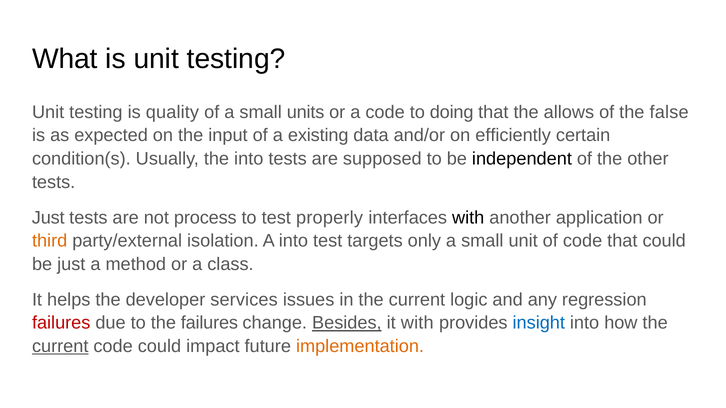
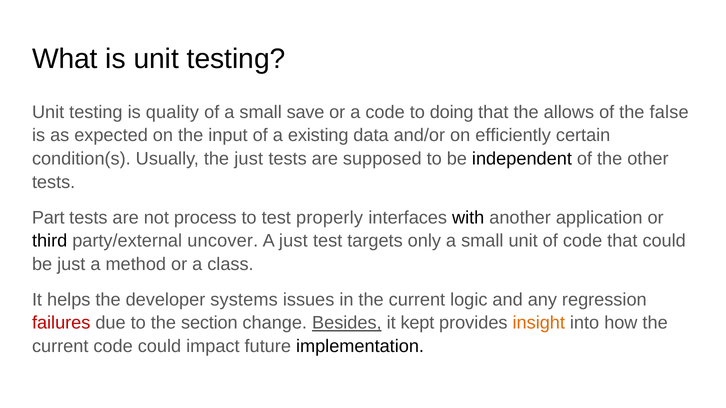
units: units -> save
the into: into -> just
Just at (48, 218): Just -> Part
third colour: orange -> black
isolation: isolation -> uncover
A into: into -> just
services: services -> systems
the failures: failures -> section
it with: with -> kept
insight colour: blue -> orange
current at (60, 347) underline: present -> none
implementation colour: orange -> black
